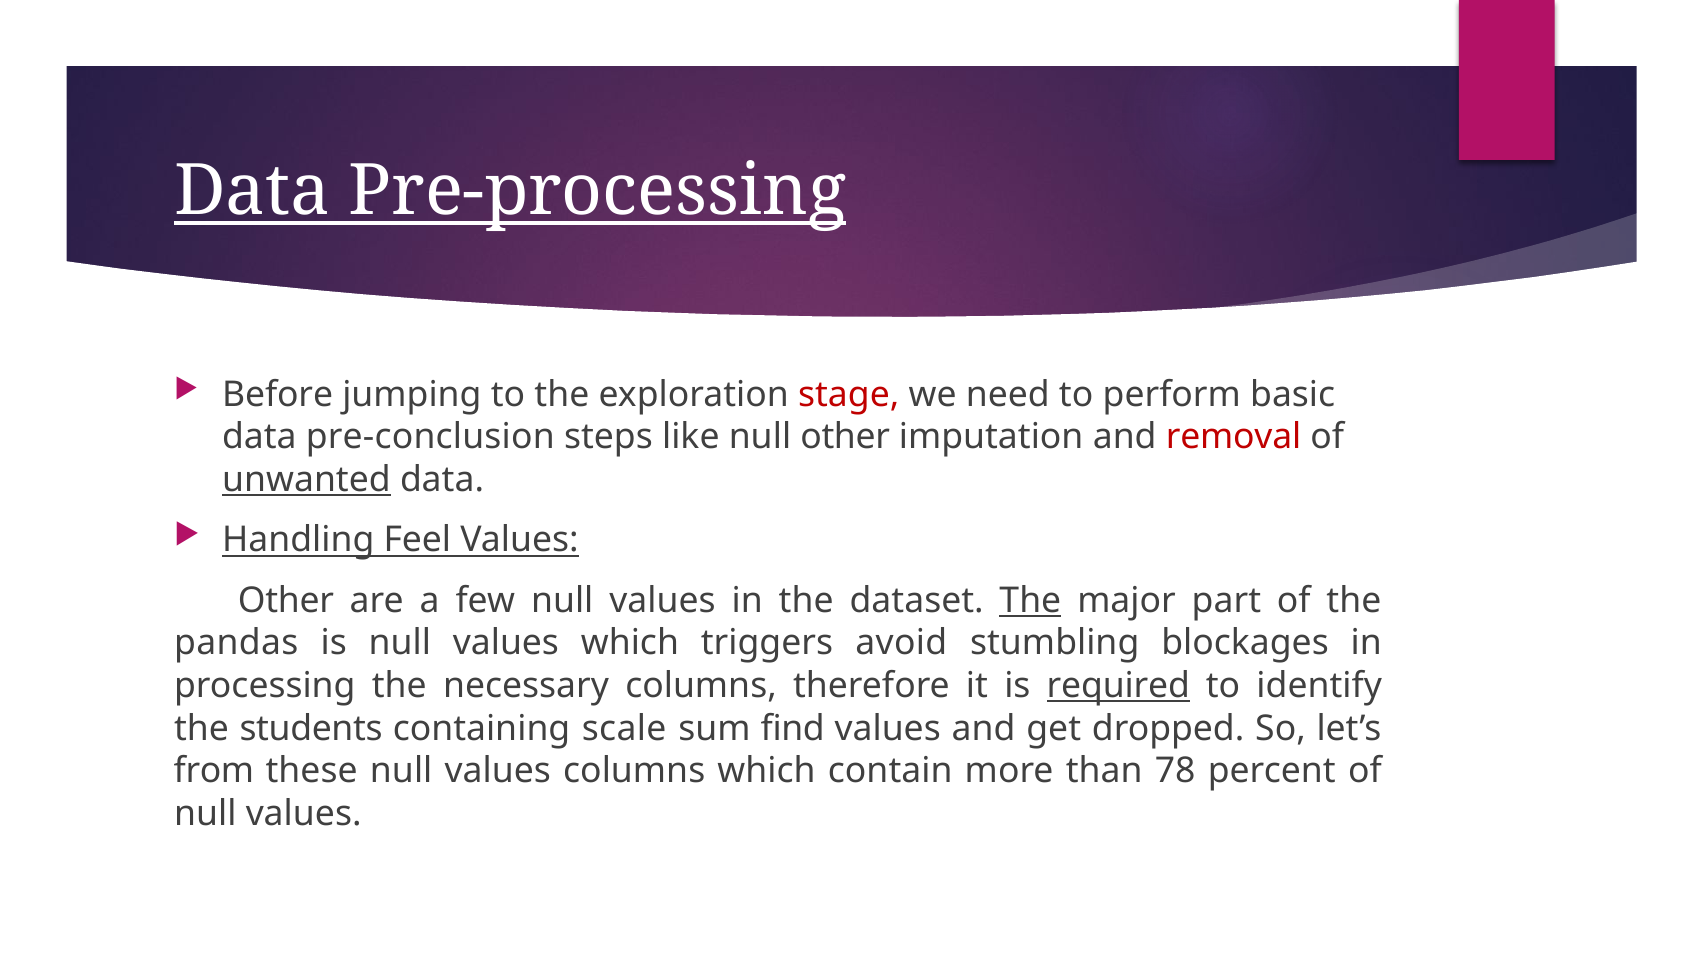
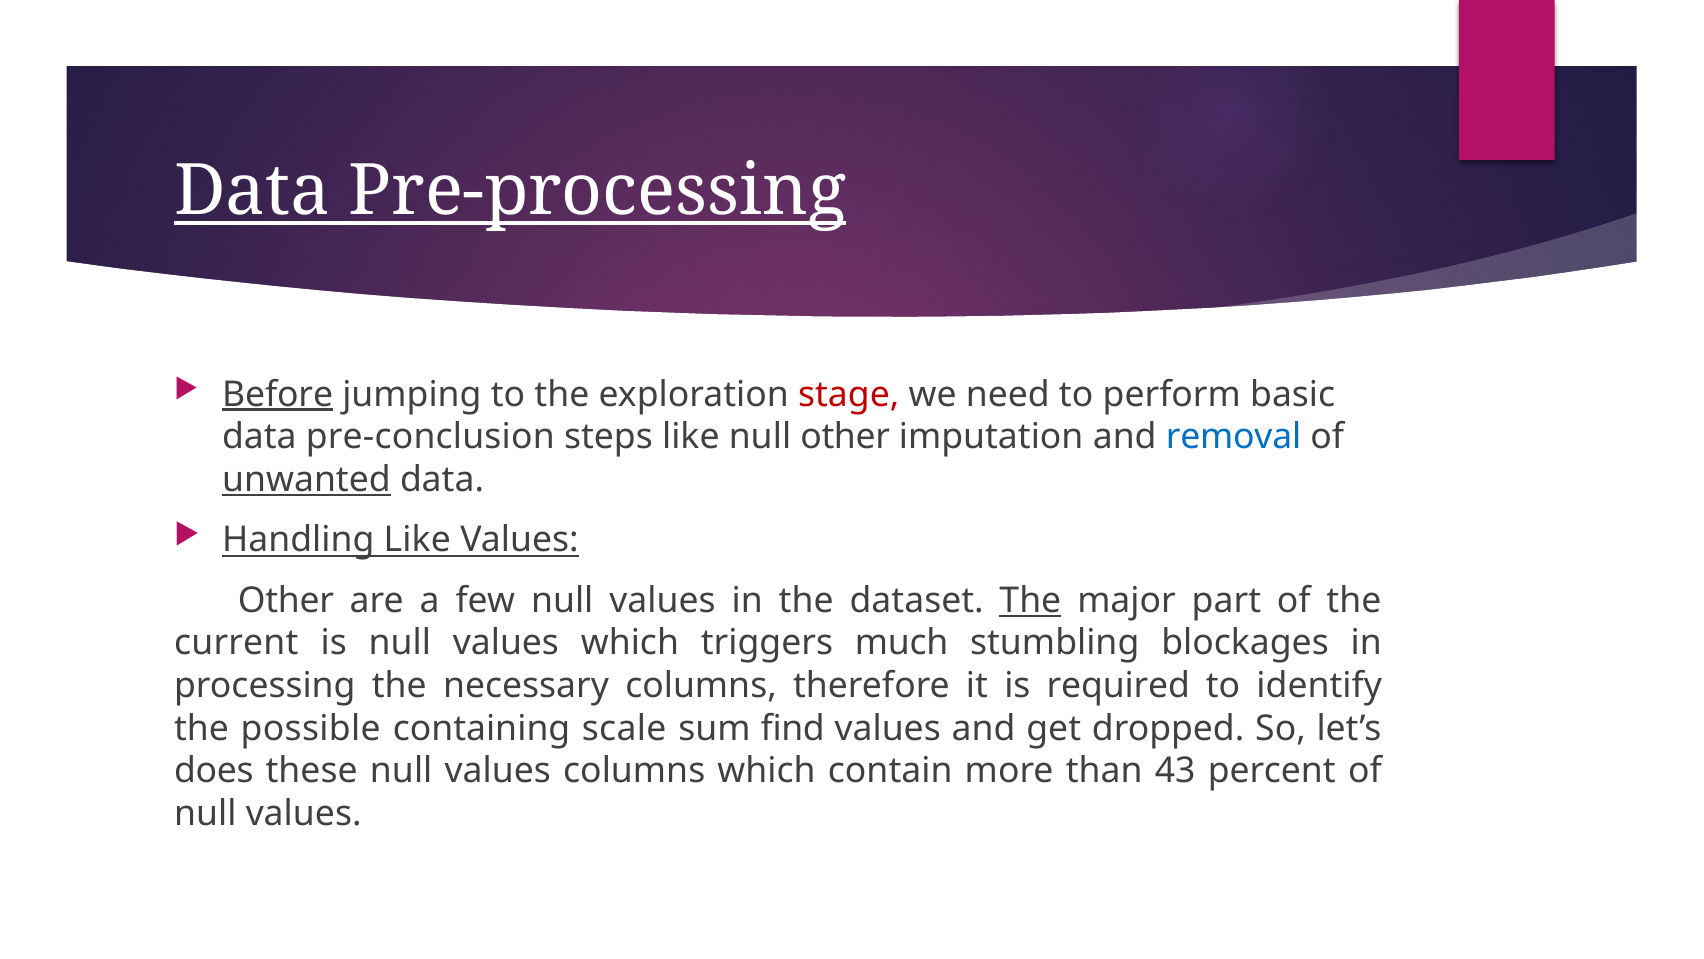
Before underline: none -> present
removal colour: red -> blue
Handling Feel: Feel -> Like
pandas: pandas -> current
avoid: avoid -> much
required underline: present -> none
students: students -> possible
from: from -> does
78: 78 -> 43
